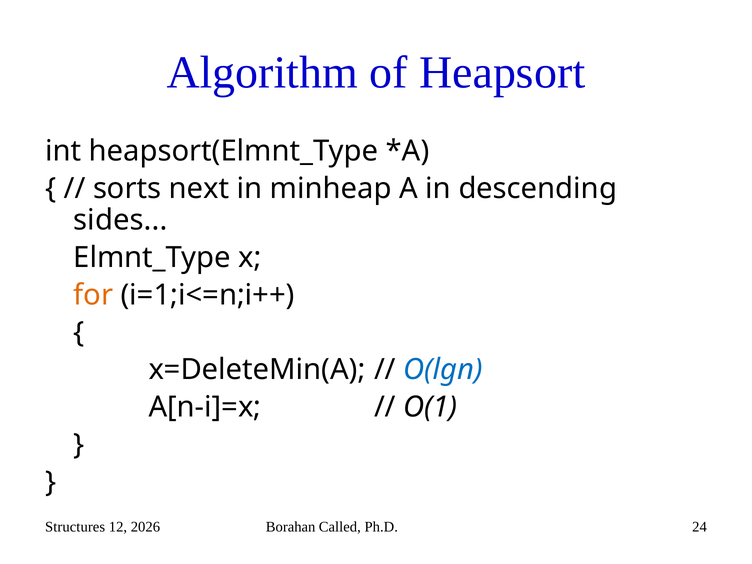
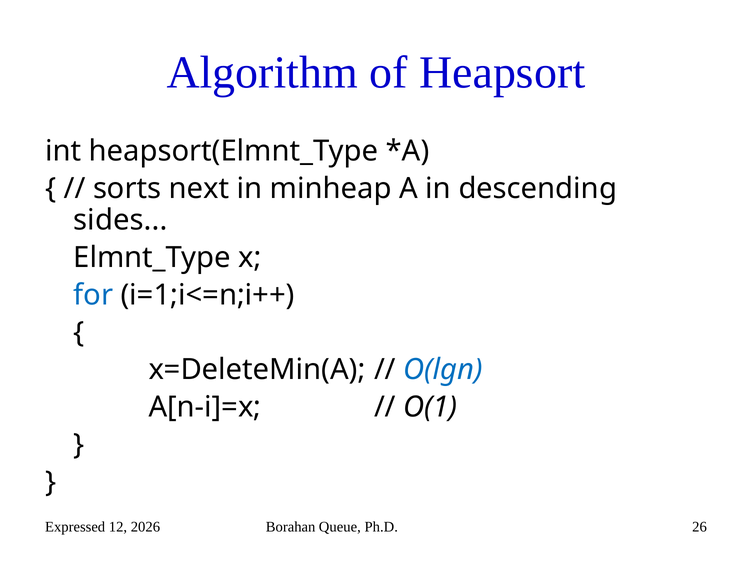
for colour: orange -> blue
Structures: Structures -> Expressed
Called: Called -> Queue
24: 24 -> 26
